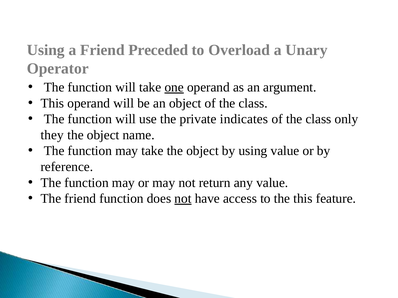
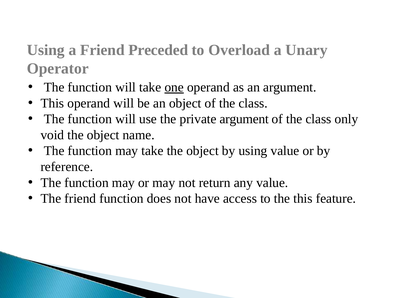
private indicates: indicates -> argument
they: they -> void
not at (183, 199) underline: present -> none
